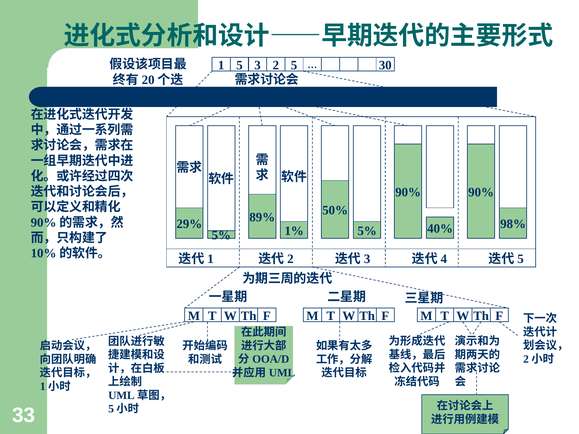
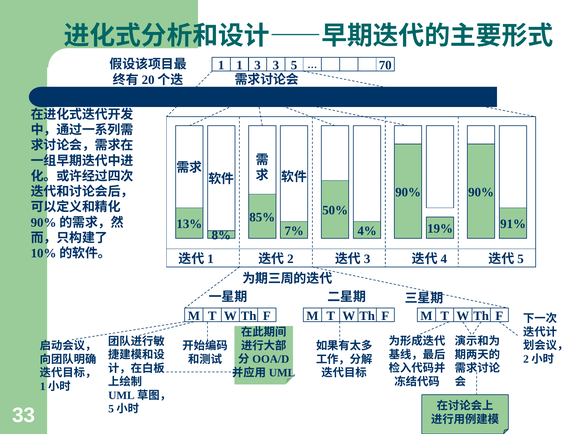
1 5: 5 -> 1
3 2: 2 -> 3
30: 30 -> 70
89%: 89% -> 85%
29%: 29% -> 13%
98%: 98% -> 91%
40%: 40% -> 19%
1%: 1% -> 7%
5% at (367, 231): 5% -> 4%
5% at (221, 236): 5% -> 8%
